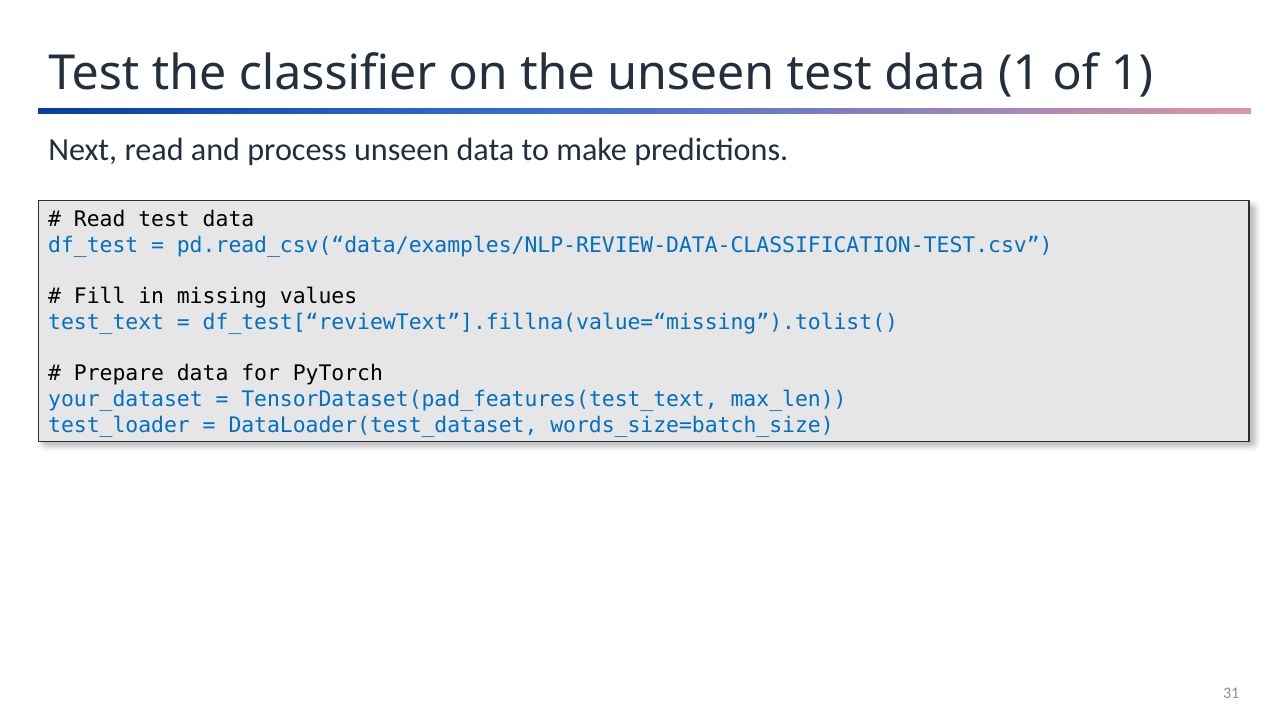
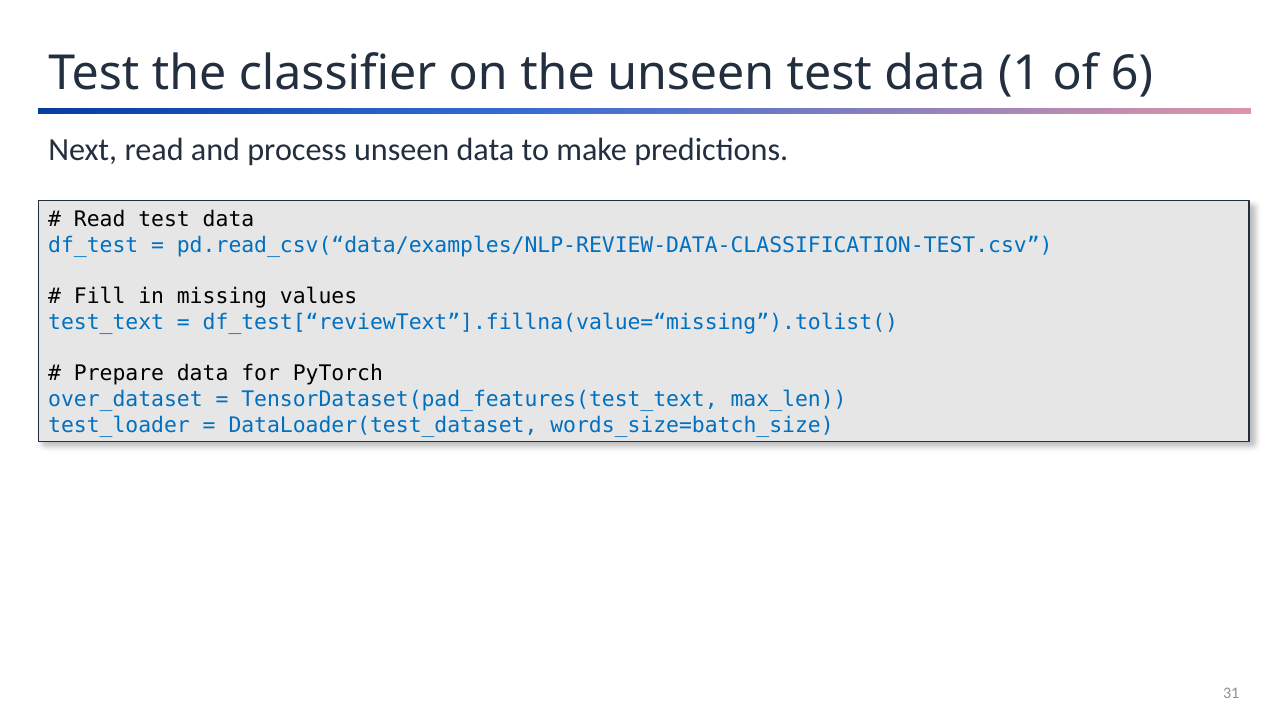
of 1: 1 -> 6
your_dataset: your_dataset -> over_dataset
